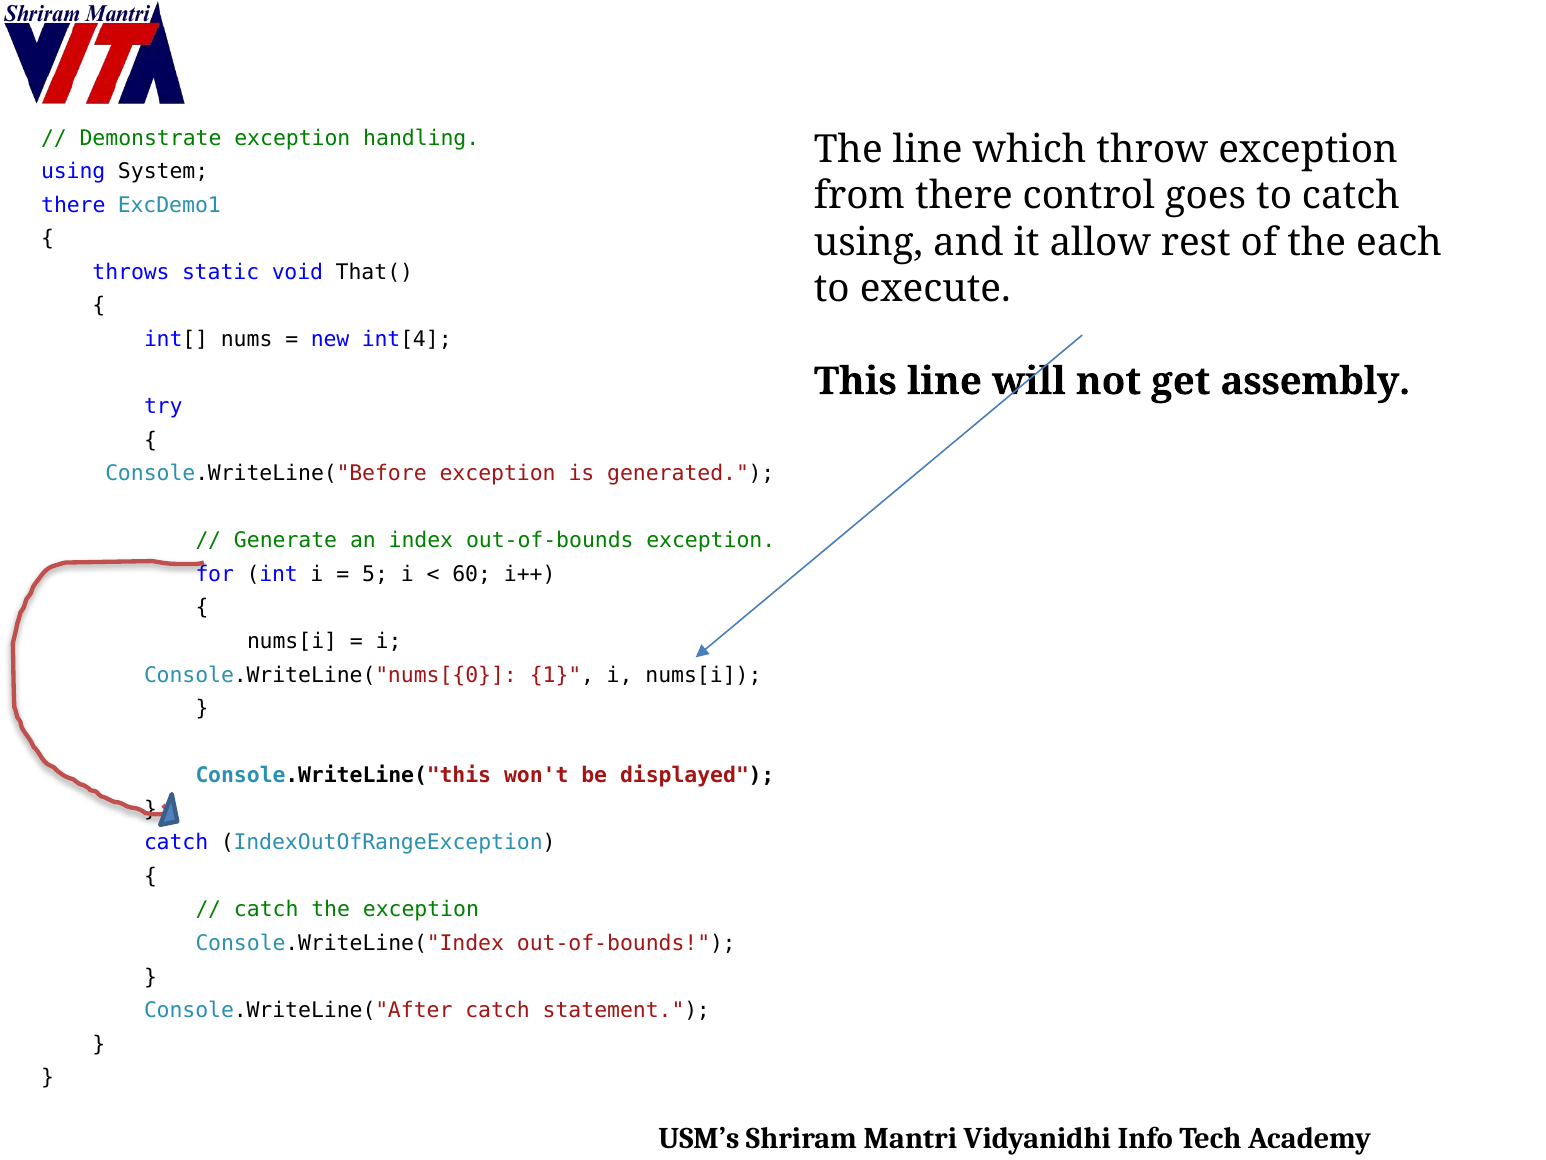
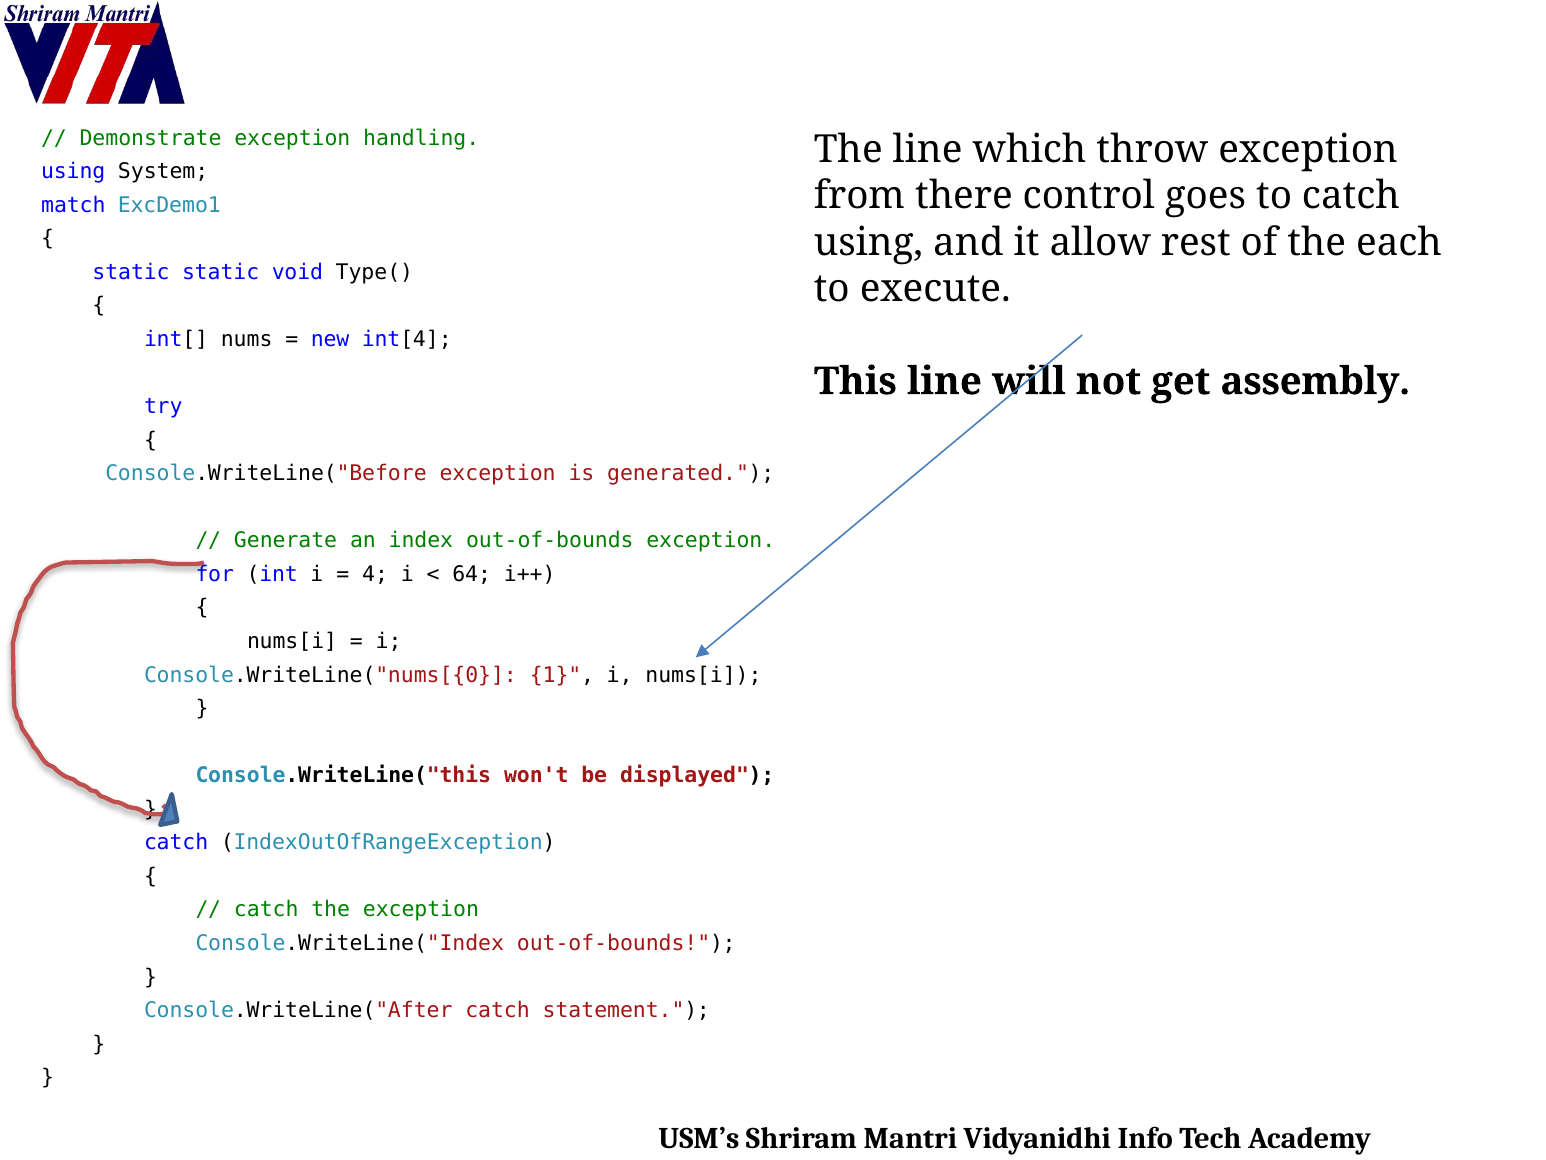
there at (73, 205): there -> match
throws at (131, 272): throws -> static
That(: That( -> Type(
5: 5 -> 4
60: 60 -> 64
